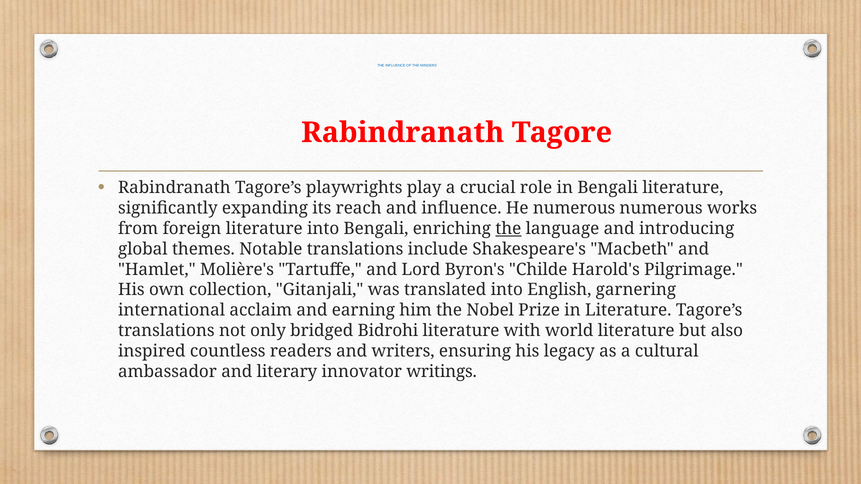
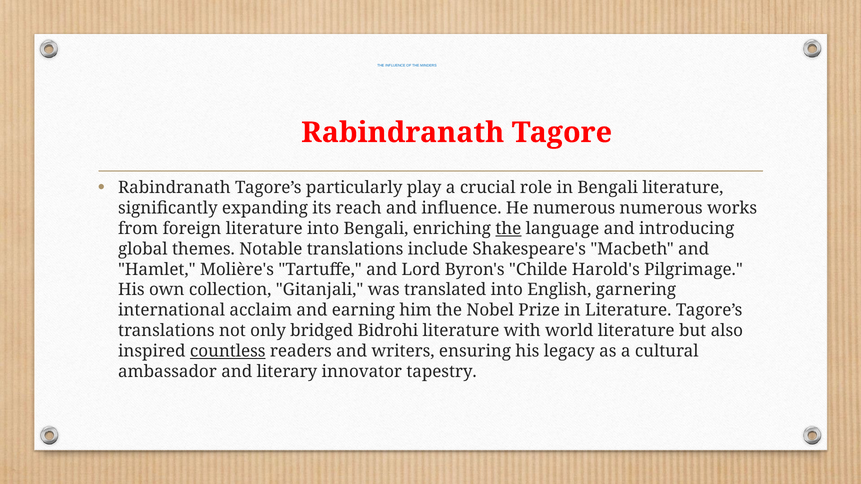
playwrights: playwrights -> particularly
countless underline: none -> present
writings: writings -> tapestry
